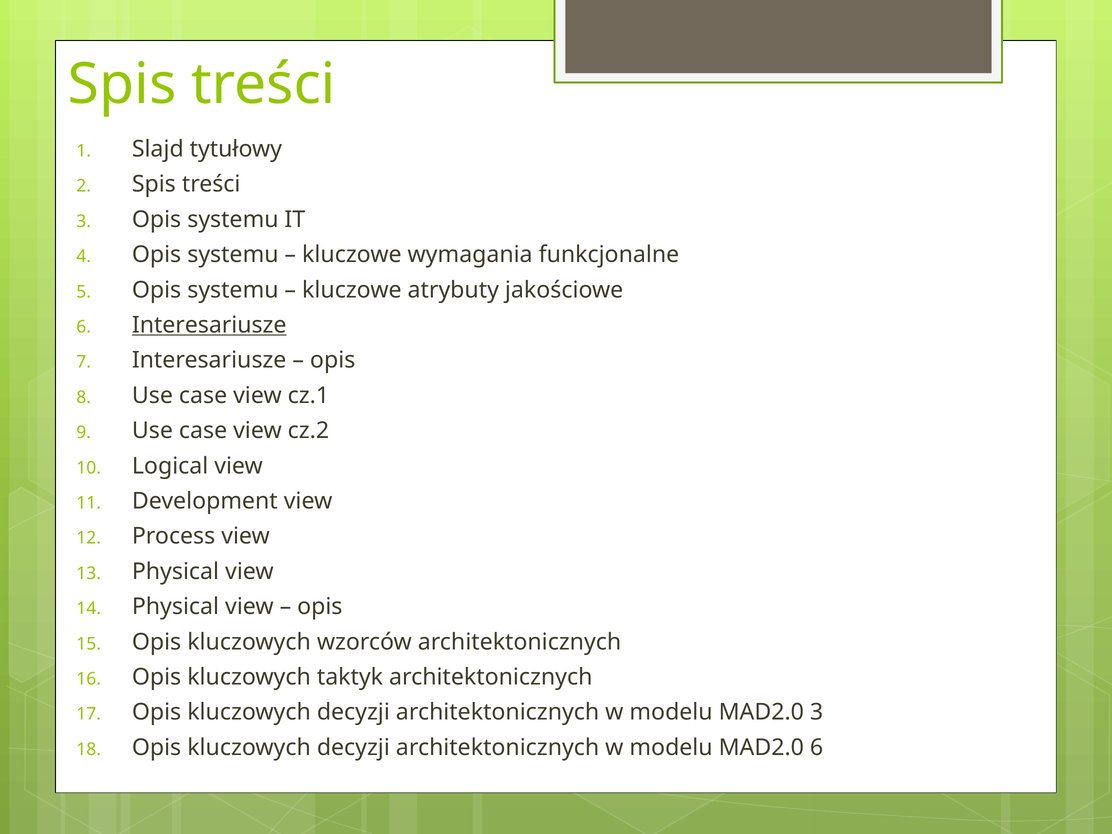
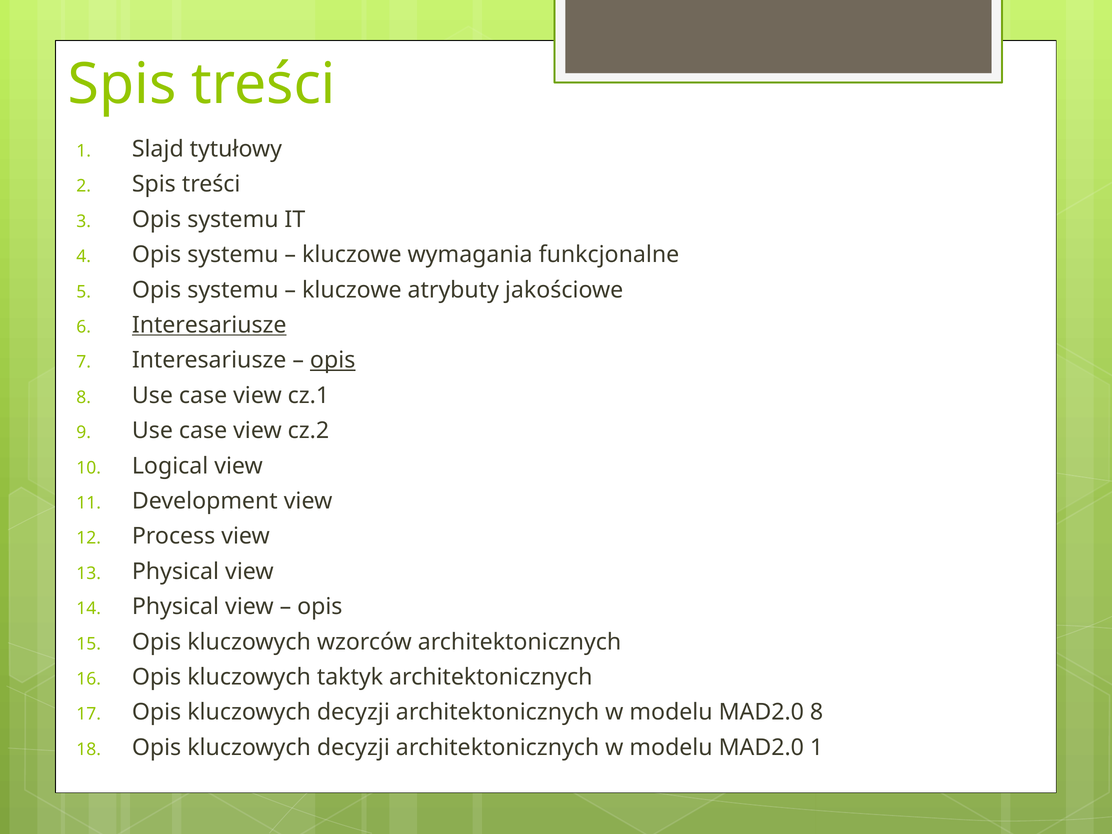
opis at (333, 360) underline: none -> present
MAD2.0 3: 3 -> 8
MAD2.0 6: 6 -> 1
